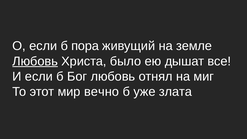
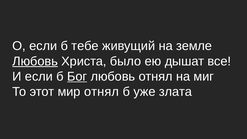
пора: пора -> тебе
Бог underline: none -> present
мир вечно: вечно -> отнял
